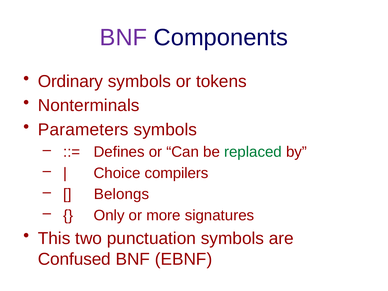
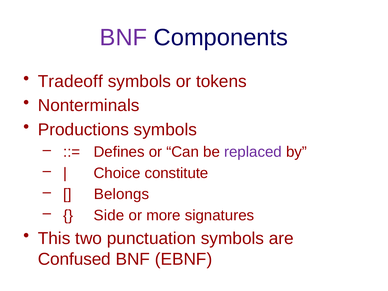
Ordinary: Ordinary -> Tradeoff
Parameters: Parameters -> Productions
replaced colour: green -> purple
compilers: compilers -> constitute
Only: Only -> Side
